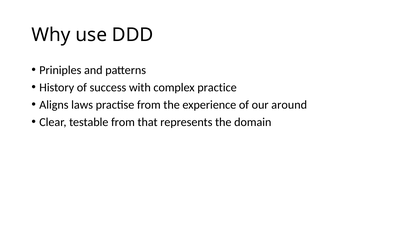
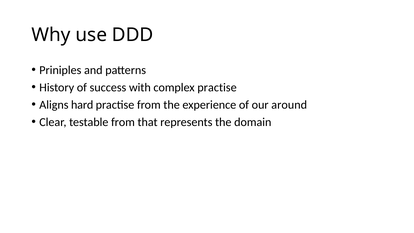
complex practice: practice -> practise
laws: laws -> hard
